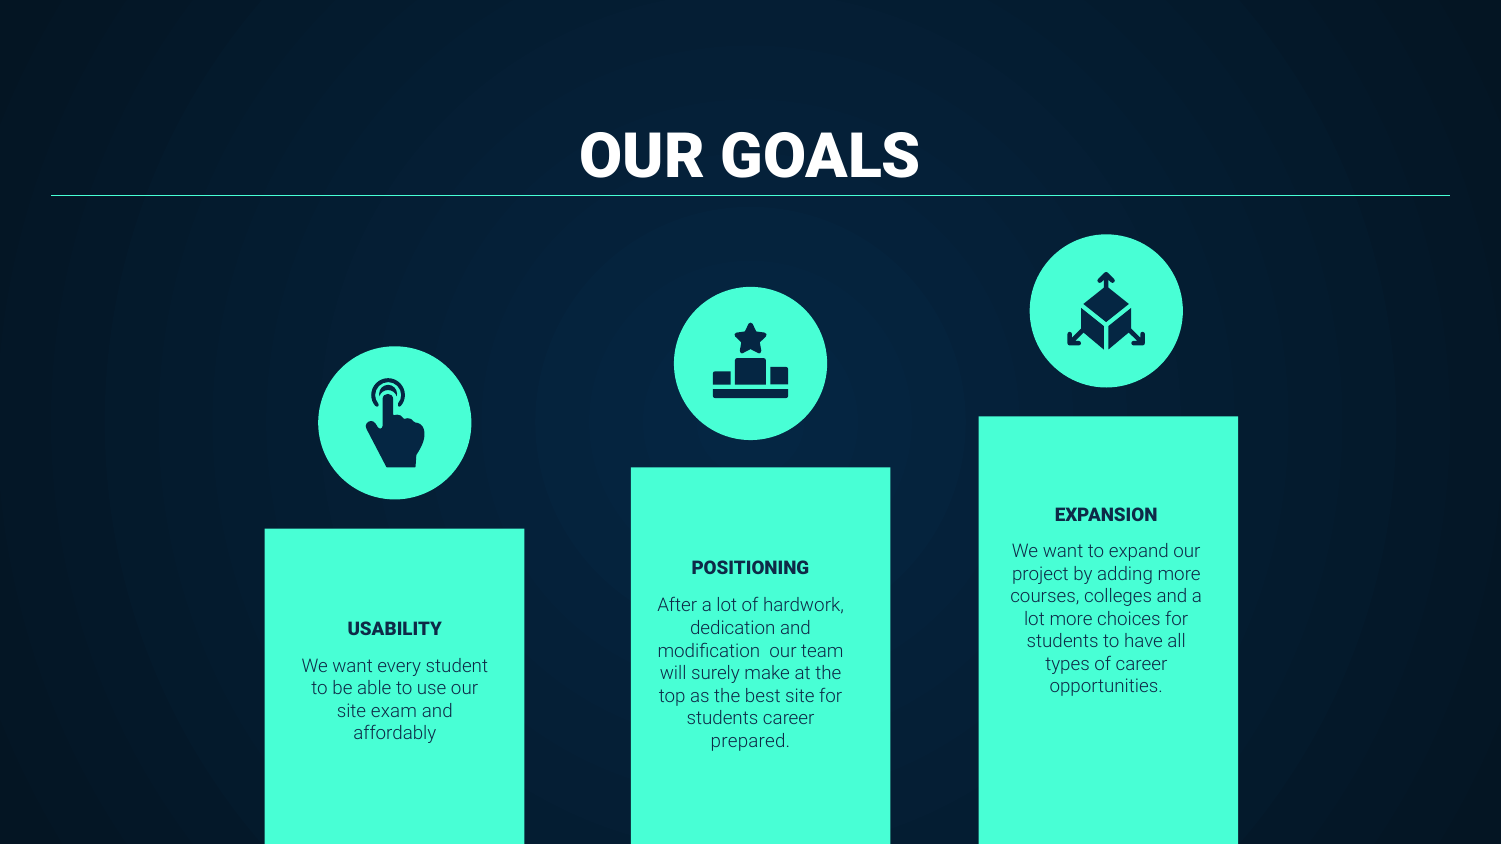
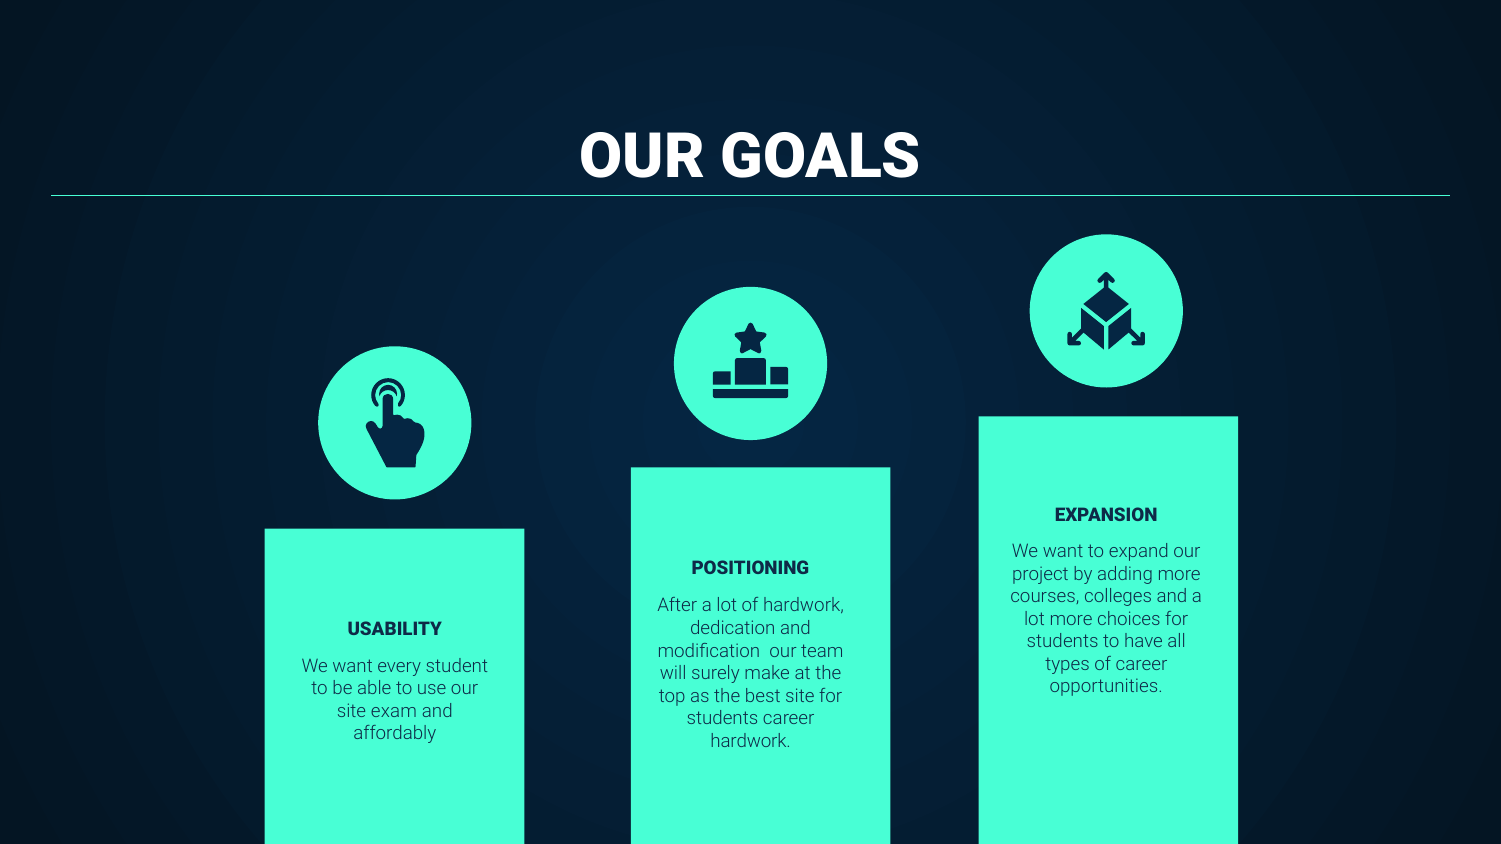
prepared at (750, 741): prepared -> hardwork
